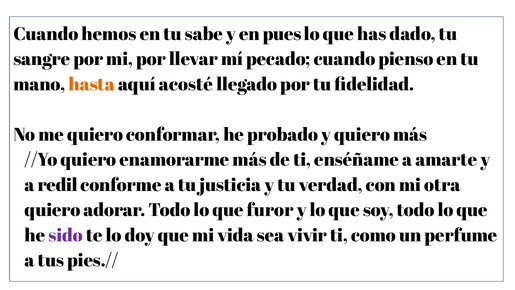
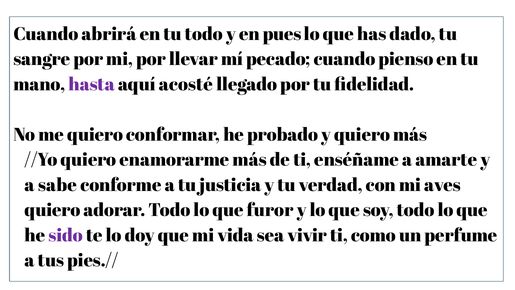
hemos: hemos -> abrirá
tu sabe: sabe -> todo
hasta colour: orange -> purple
redil: redil -> sabe
otra: otra -> aves
